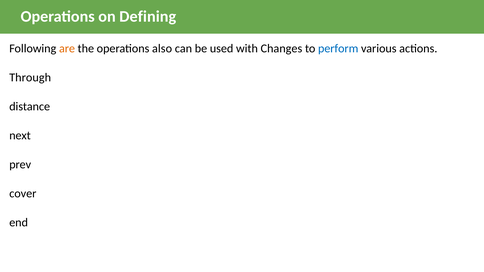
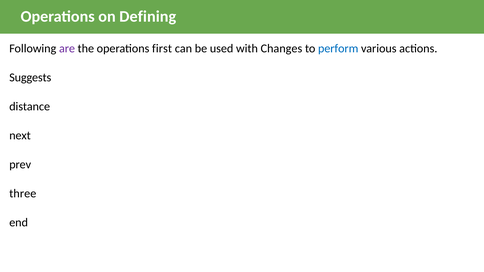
are colour: orange -> purple
also: also -> first
Through: Through -> Suggests
cover: cover -> three
